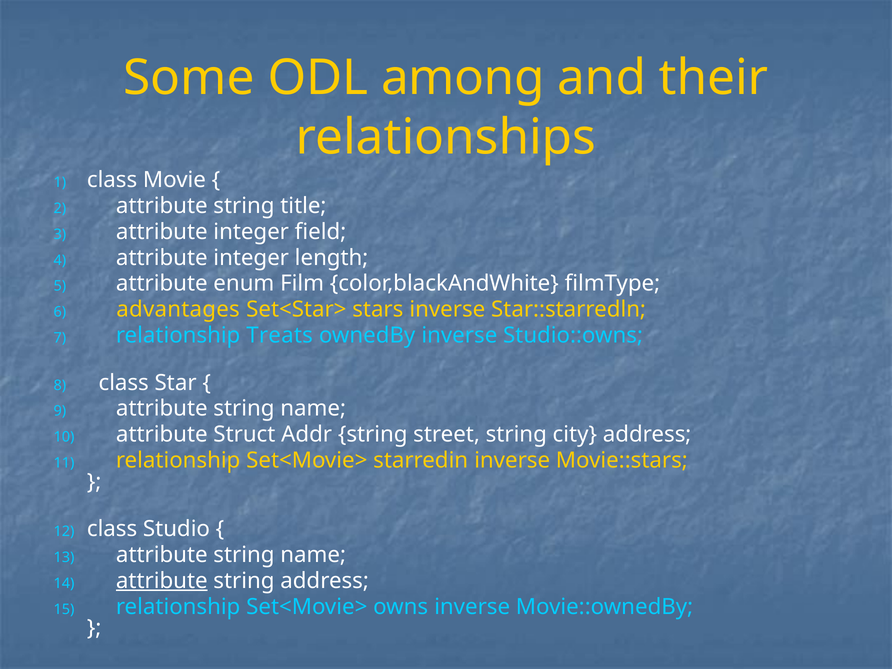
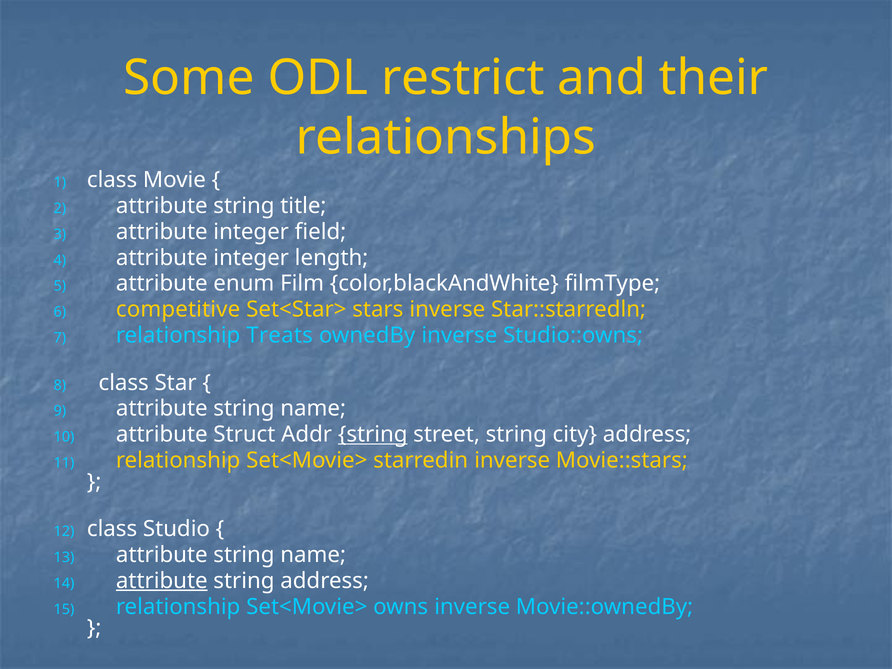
among: among -> restrict
advantages: advantages -> competitive
string at (373, 434) underline: none -> present
